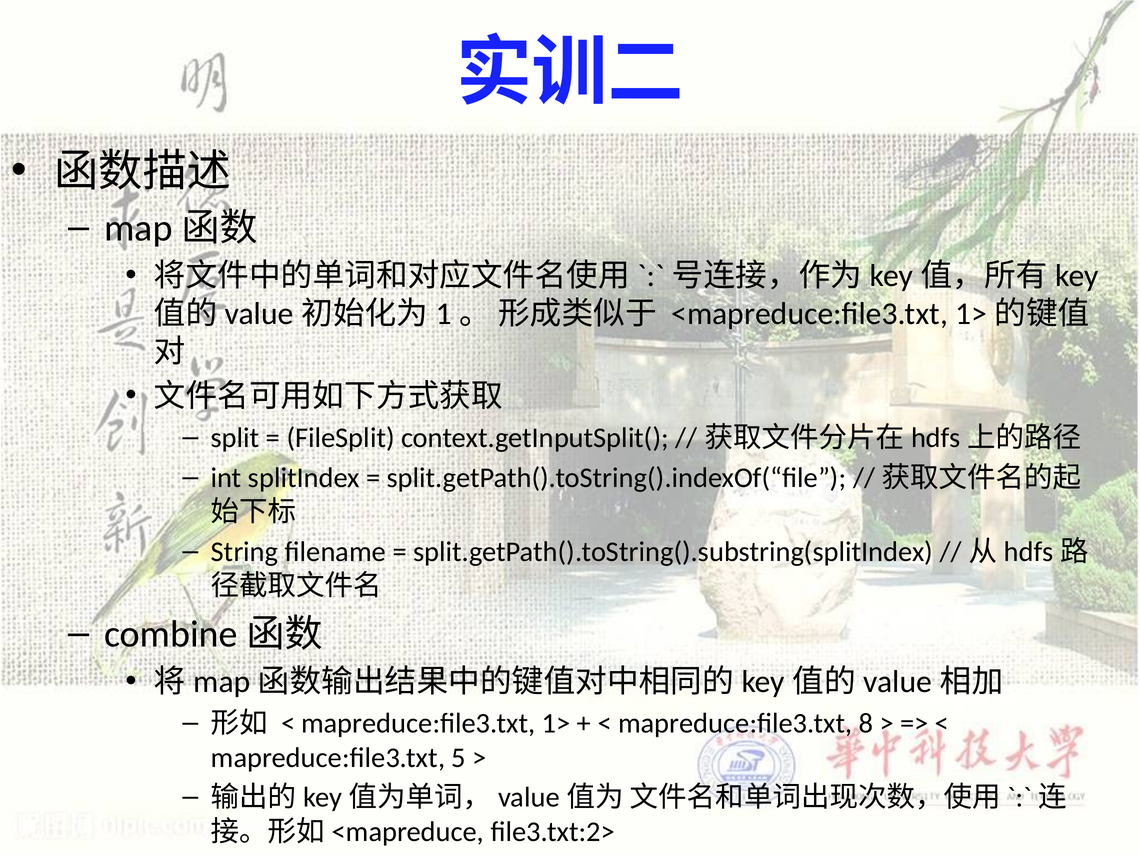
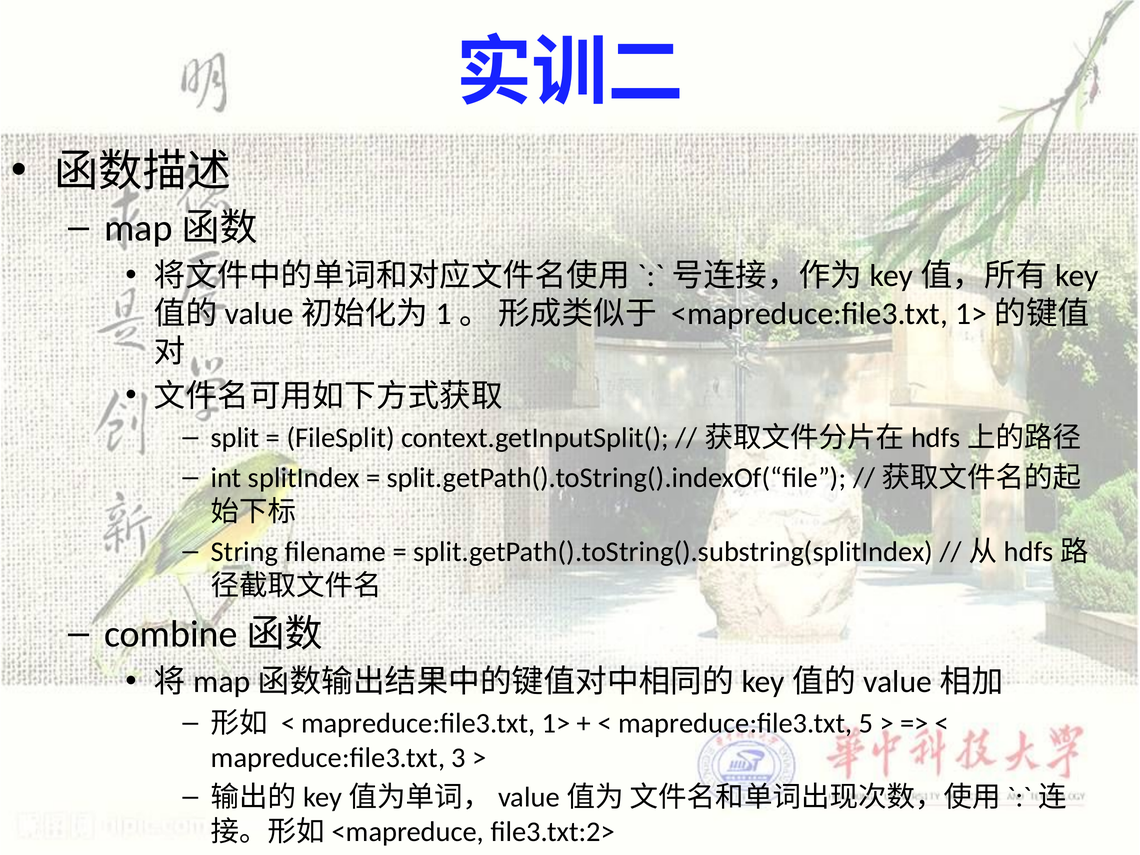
8: 8 -> 5
5: 5 -> 3
